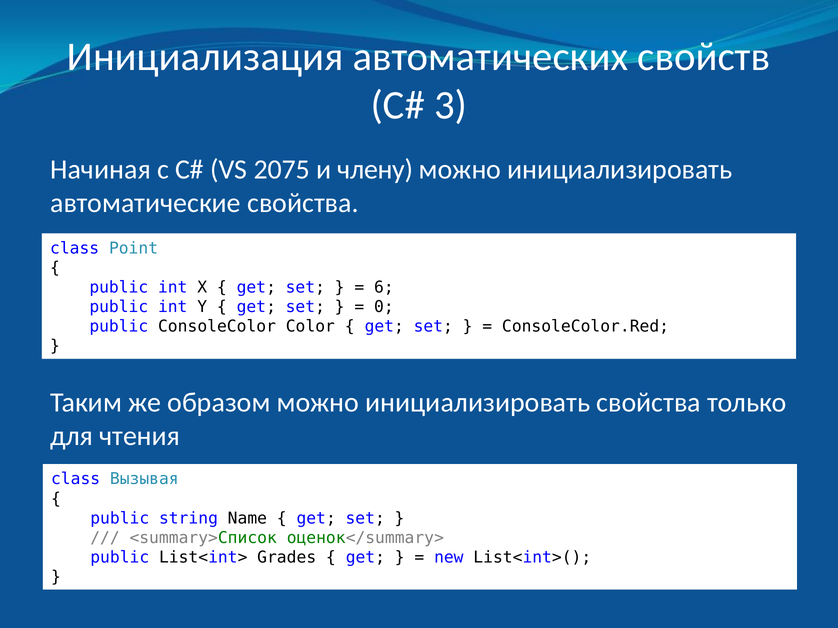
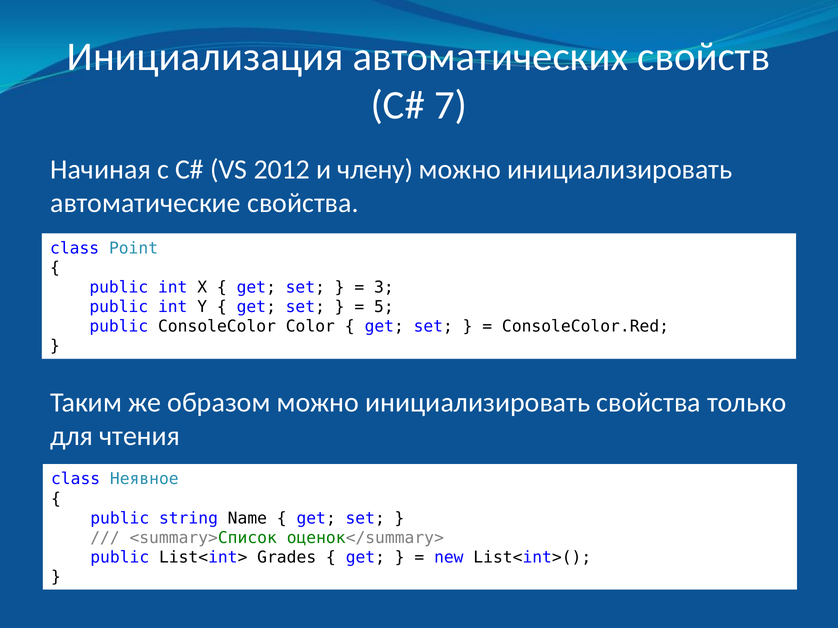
3: 3 -> 7
2075: 2075 -> 2012
6: 6 -> 3
0: 0 -> 5
Вызывая: Вызывая -> Неявное
